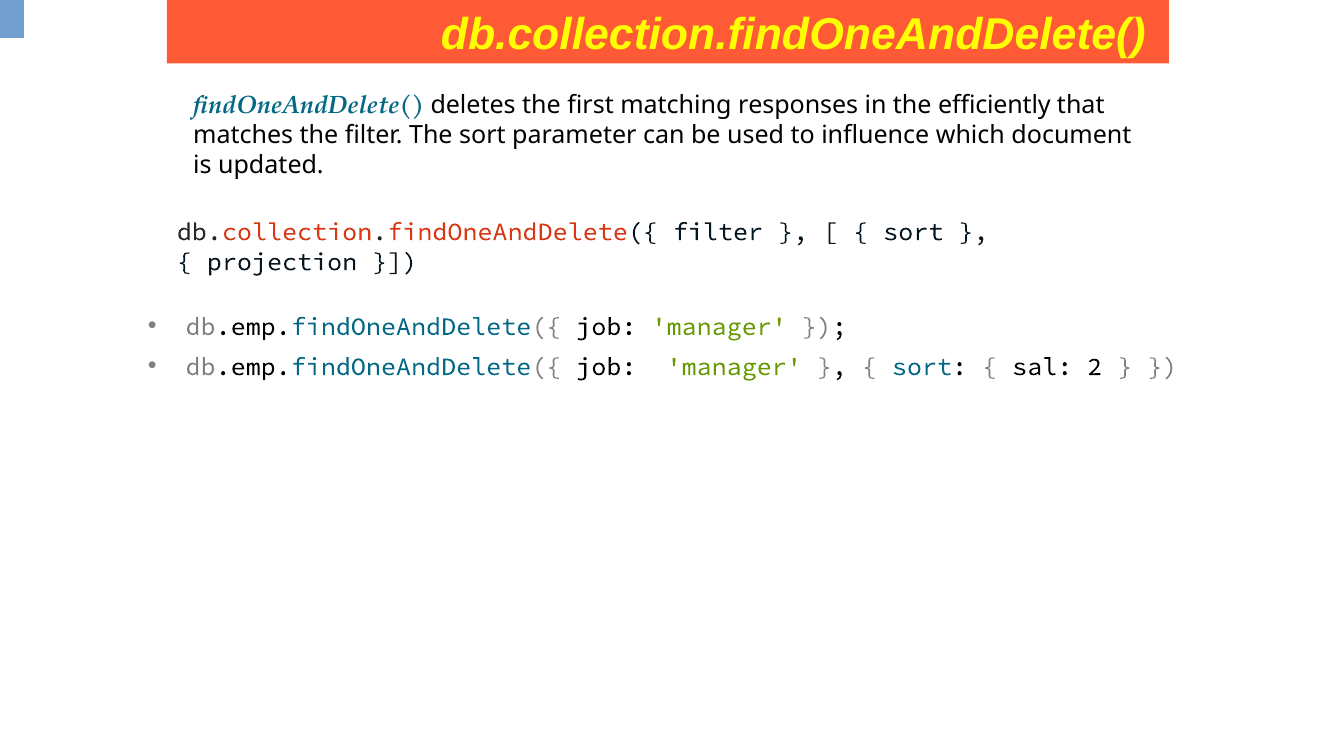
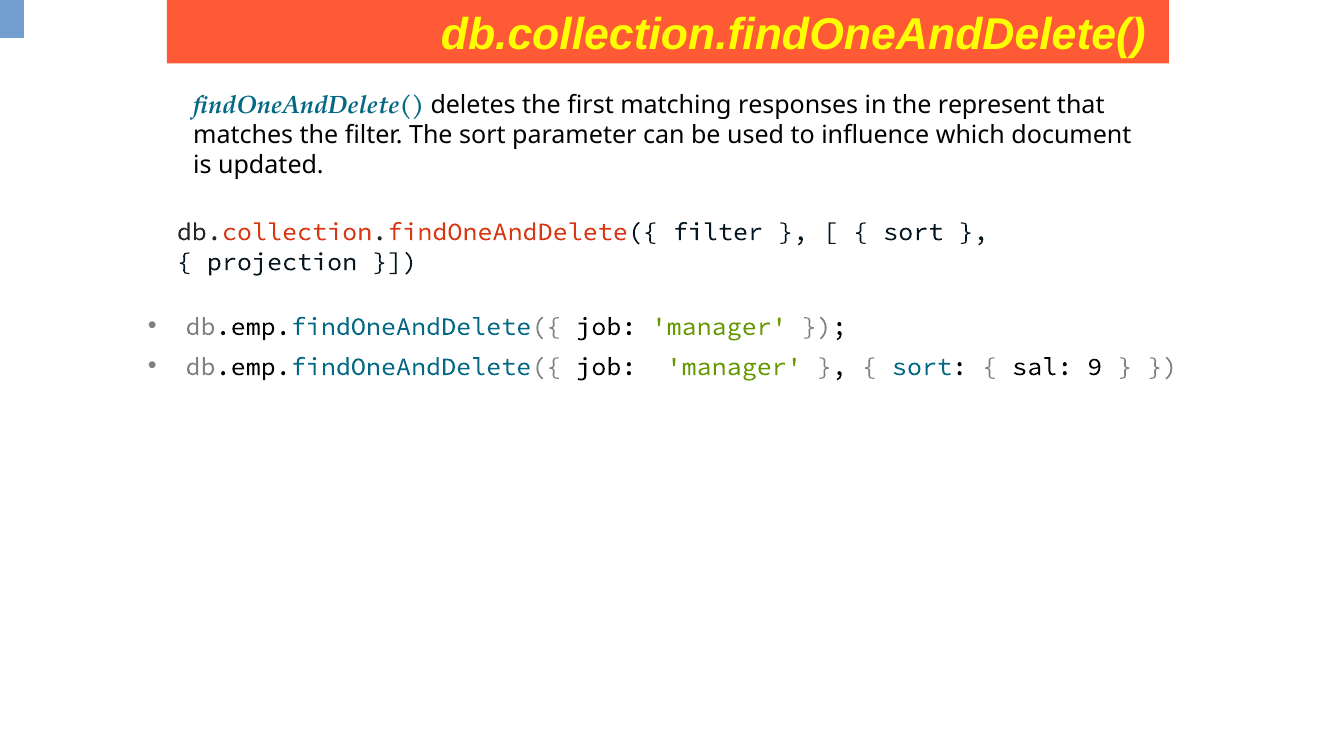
efficiently: efficiently -> represent
2: 2 -> 9
